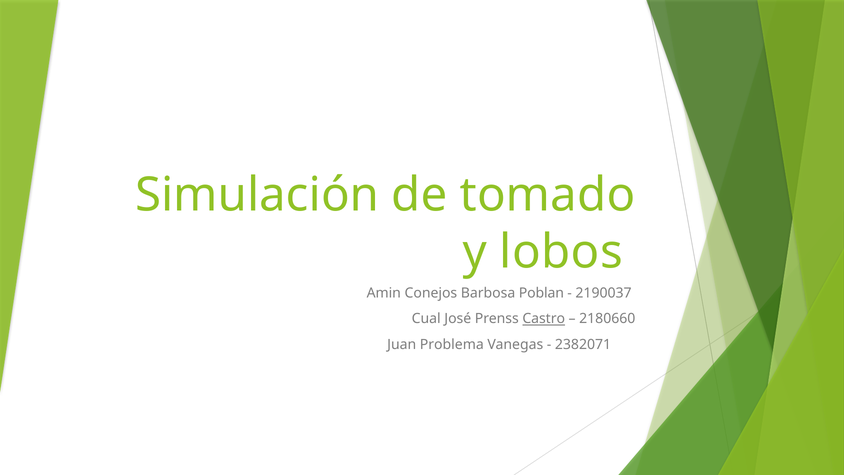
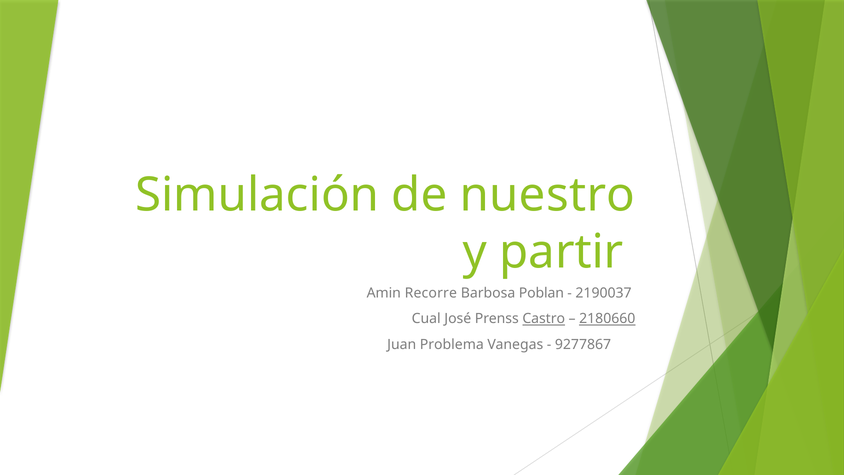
tomado: tomado -> nuestro
lobos: lobos -> partir
Conejos: Conejos -> Recorre
2180660 underline: none -> present
2382071: 2382071 -> 9277867
